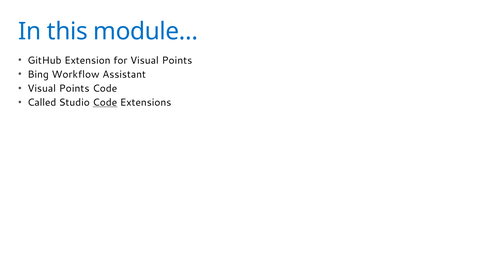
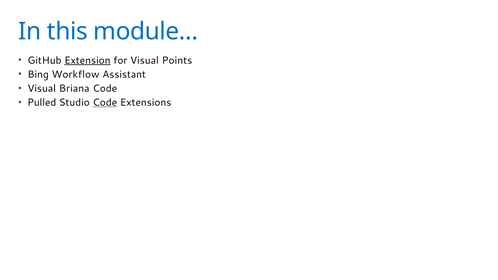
Extension underline: none -> present
Points at (74, 88): Points -> Briana
Called: Called -> Pulled
